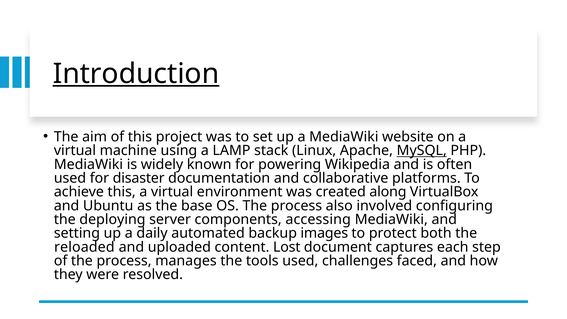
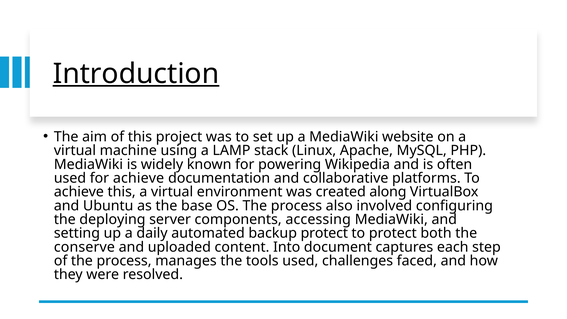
MySQL underline: present -> none
for disaster: disaster -> achieve
backup images: images -> protect
reloaded: reloaded -> conserve
Lost: Lost -> Into
